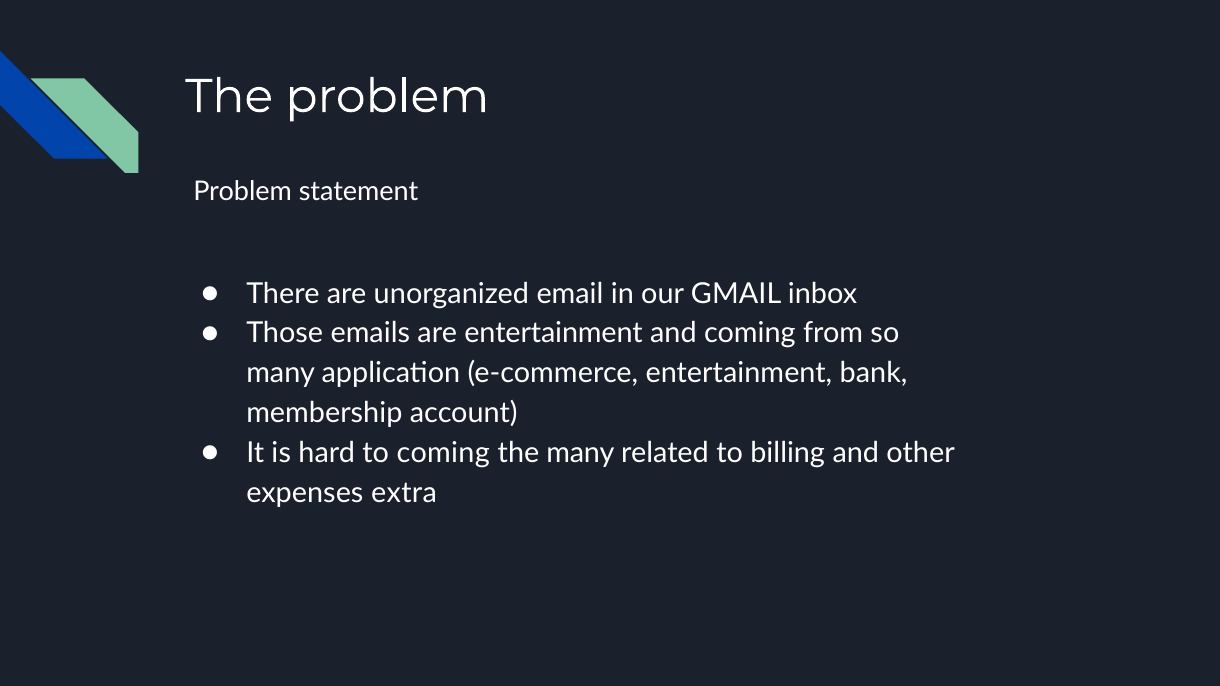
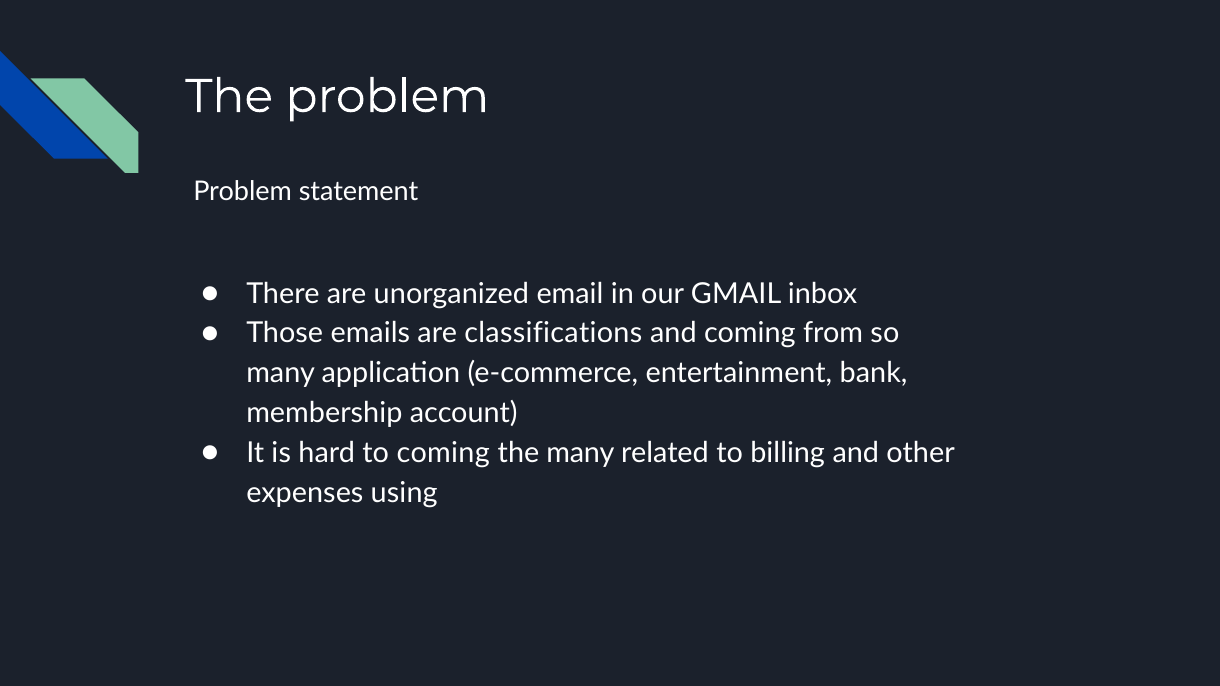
are entertainment: entertainment -> classifications
extra: extra -> using
